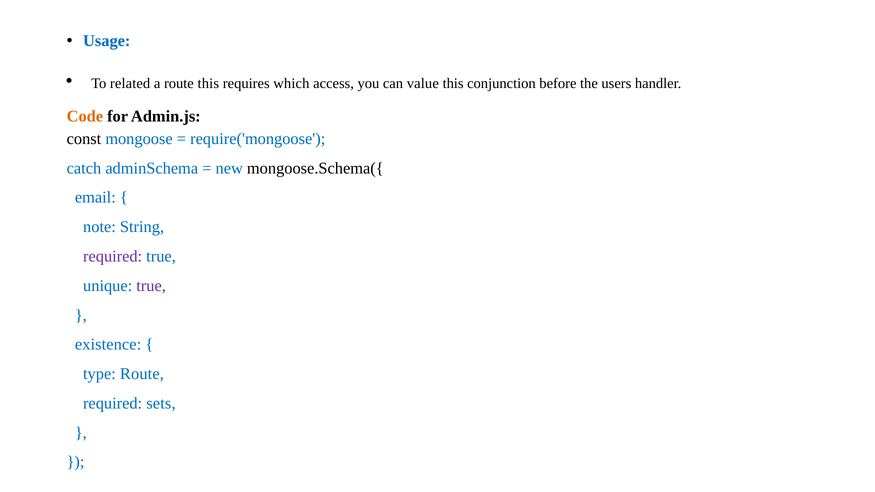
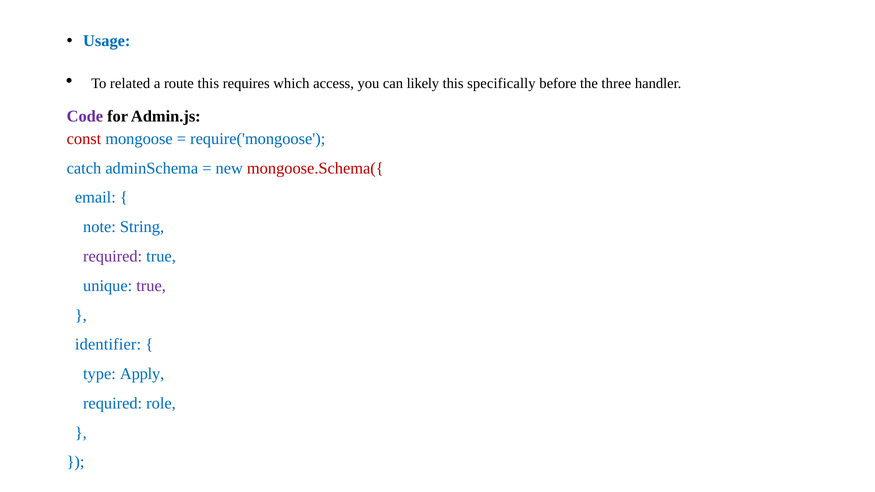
value: value -> likely
conjunction: conjunction -> specifically
users: users -> three
Code colour: orange -> purple
const colour: black -> red
mongoose.Schema({ colour: black -> red
existence: existence -> identifier
type Route: Route -> Apply
sets: sets -> role
